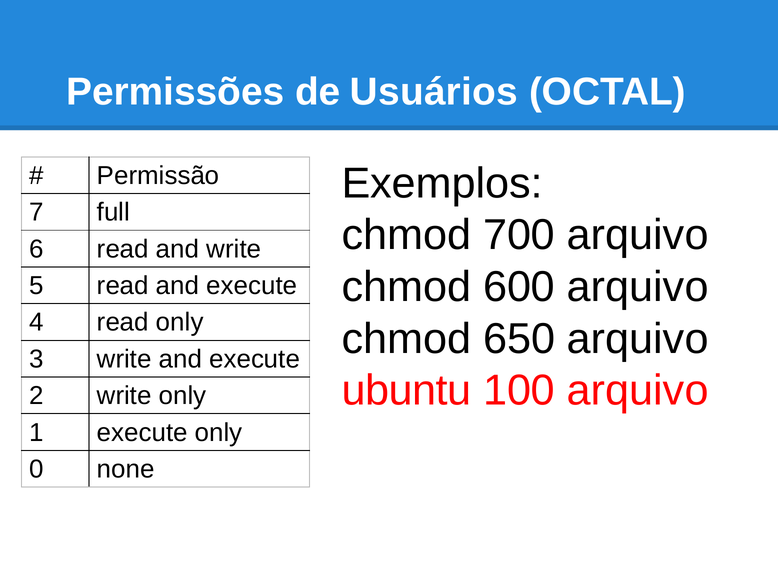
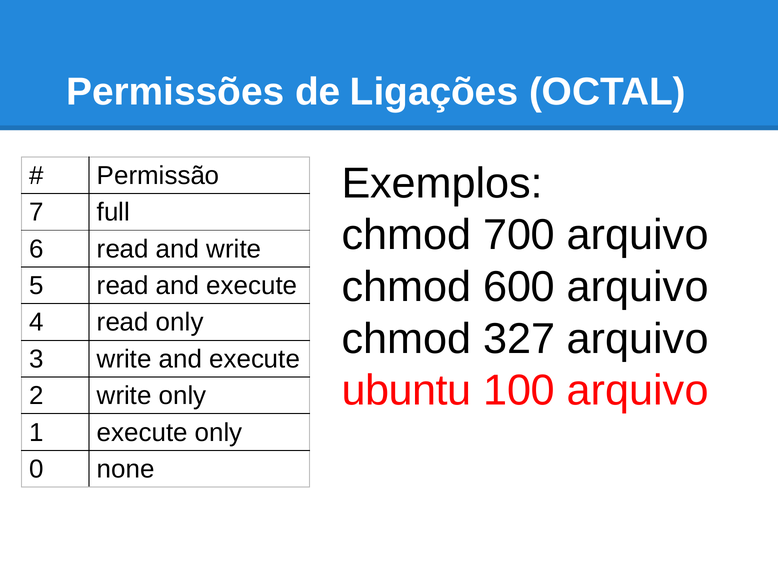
Usuários: Usuários -> Ligações
650: 650 -> 327
